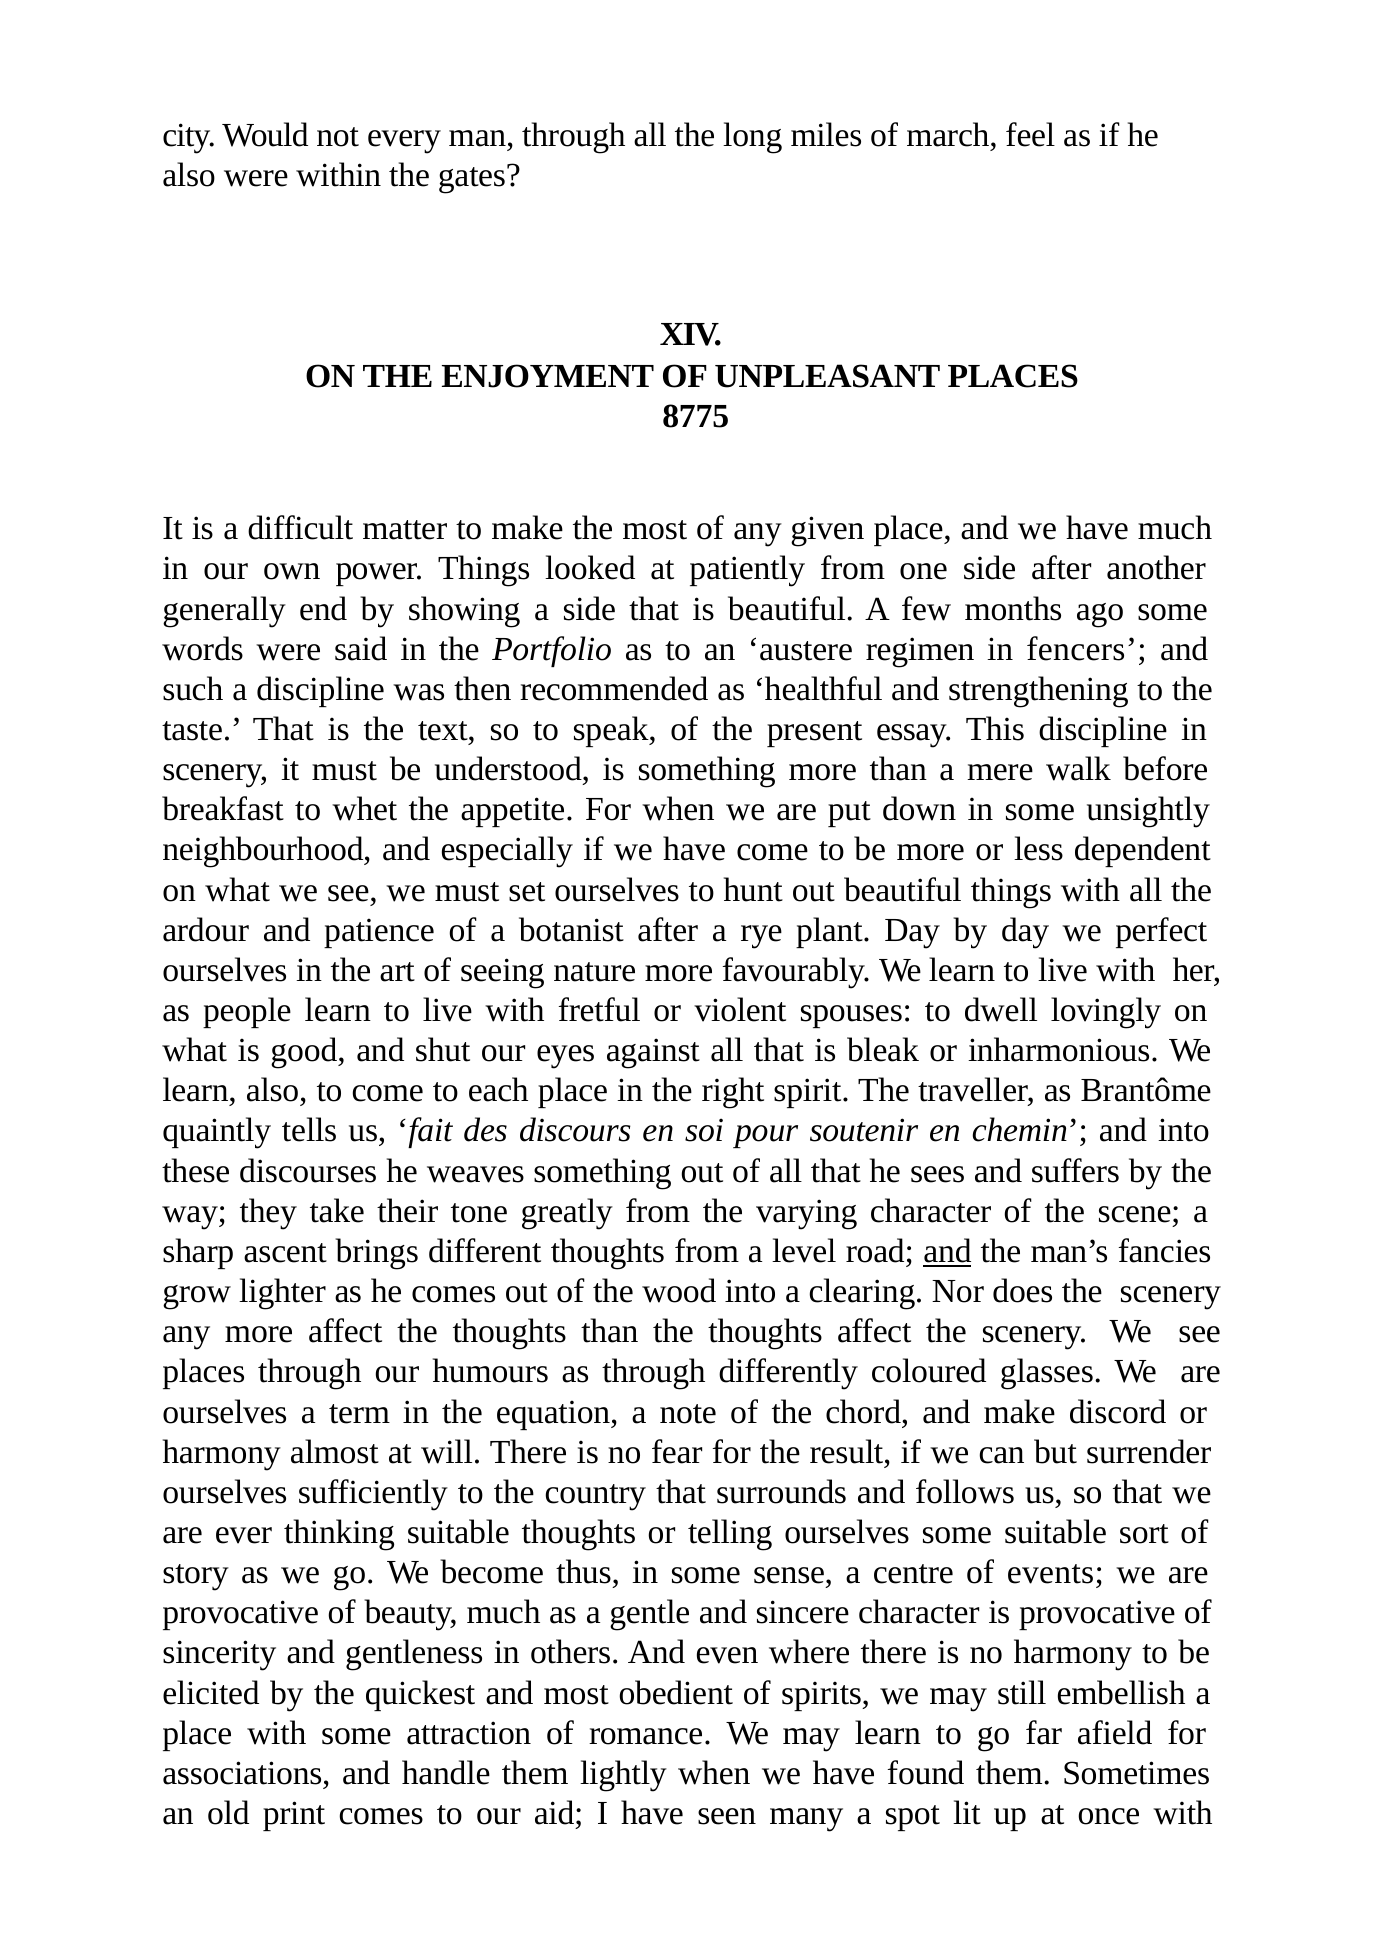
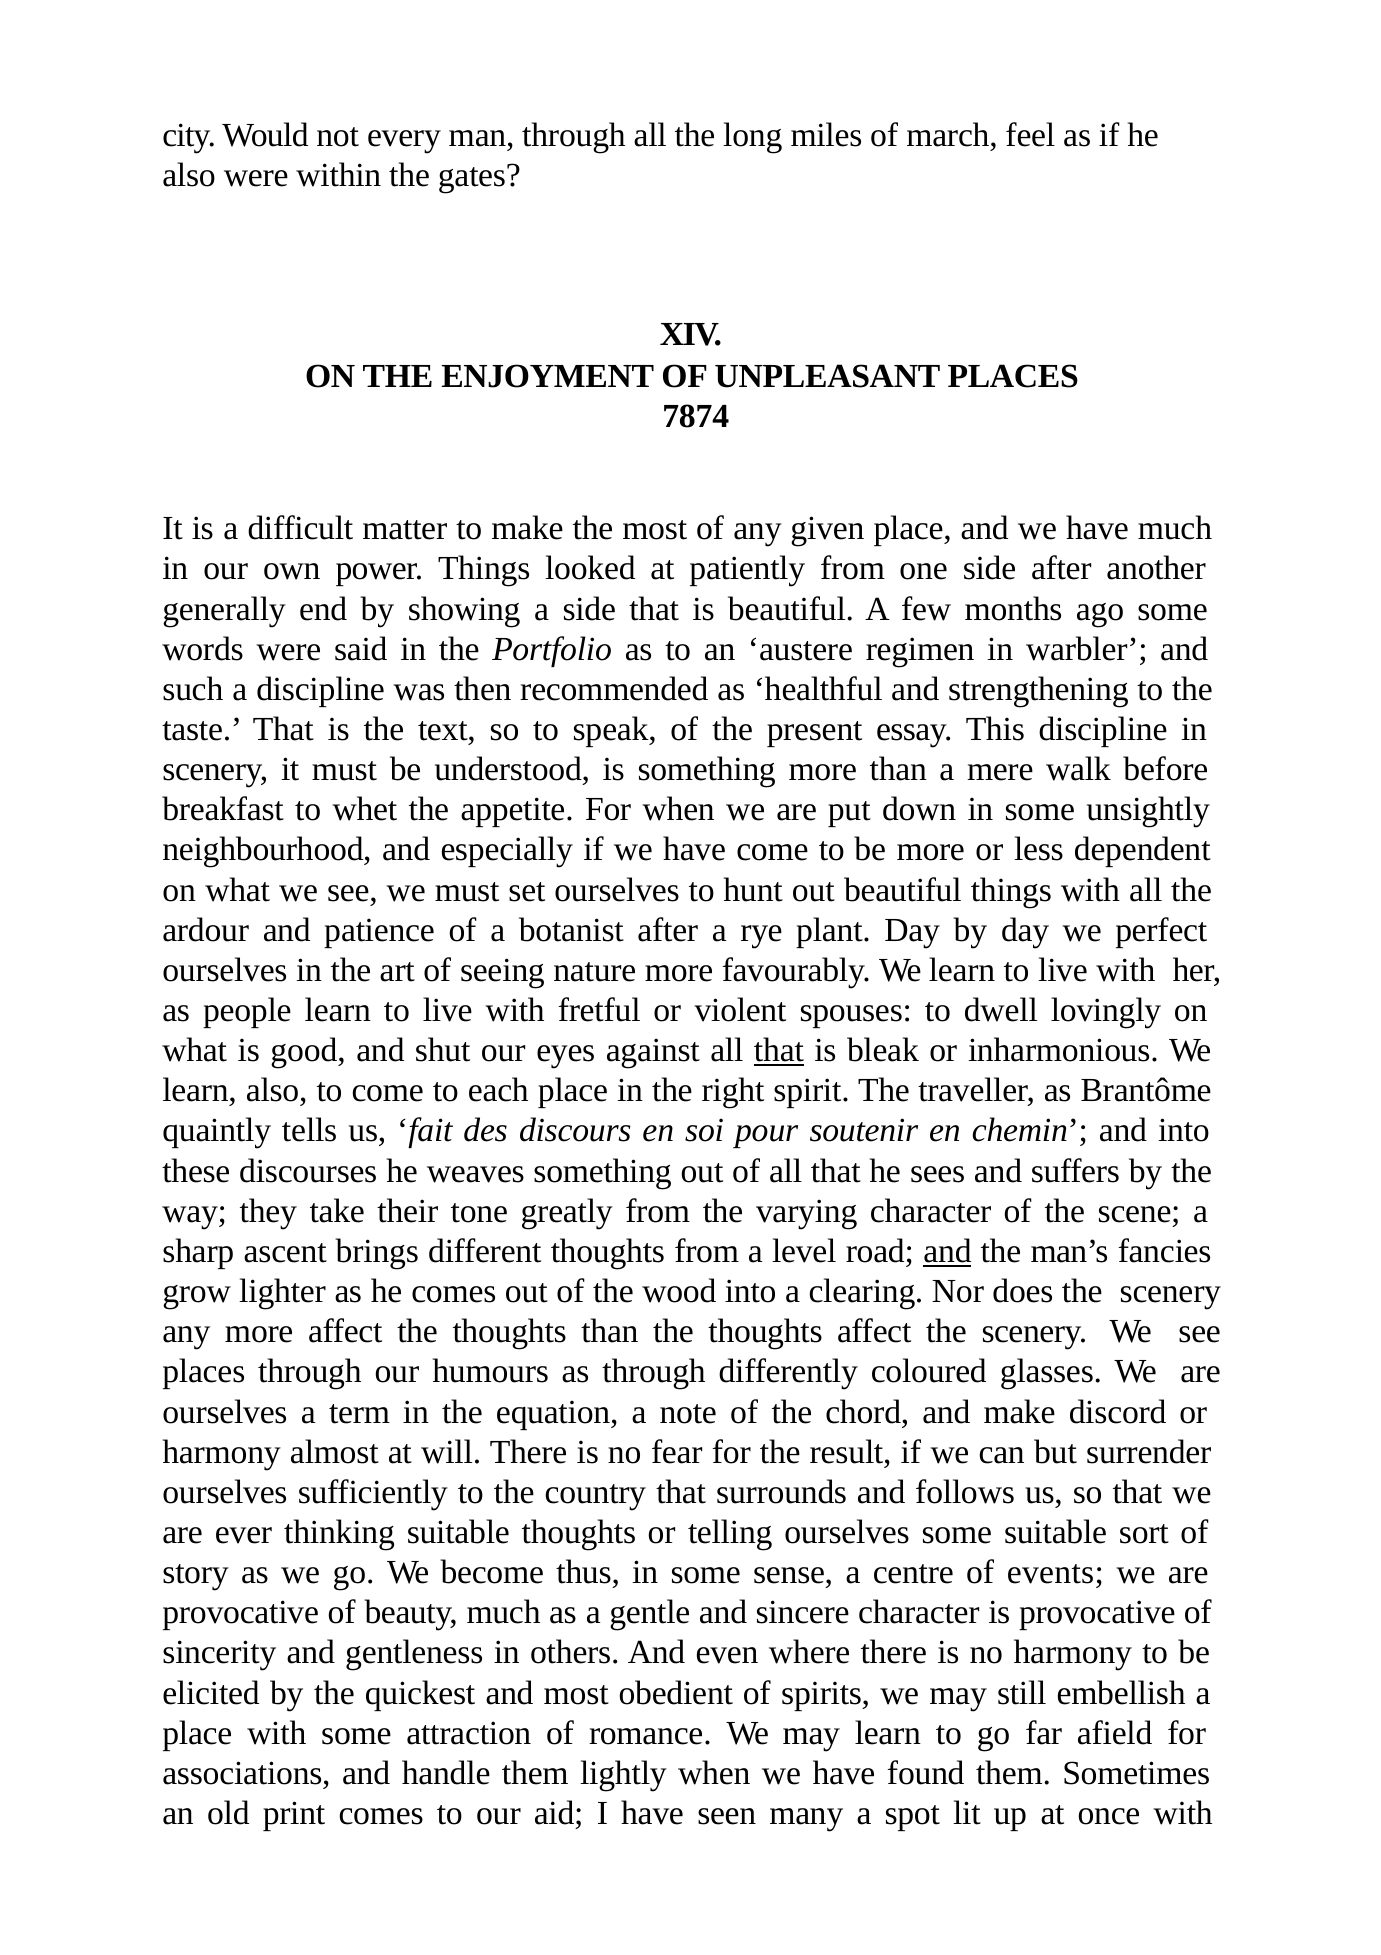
8775: 8775 -> 7874
fencers: fencers -> warbler
that at (779, 1050) underline: none -> present
